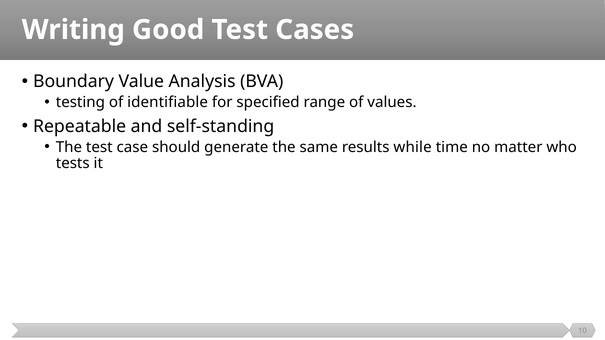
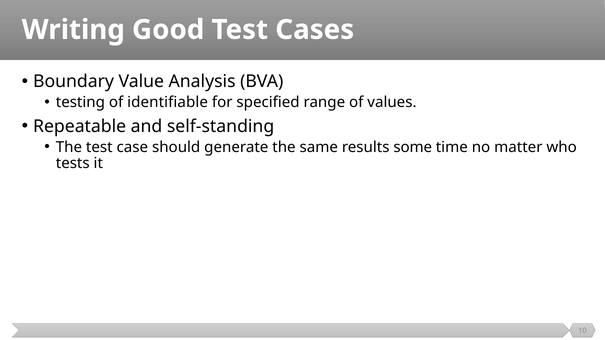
while: while -> some
